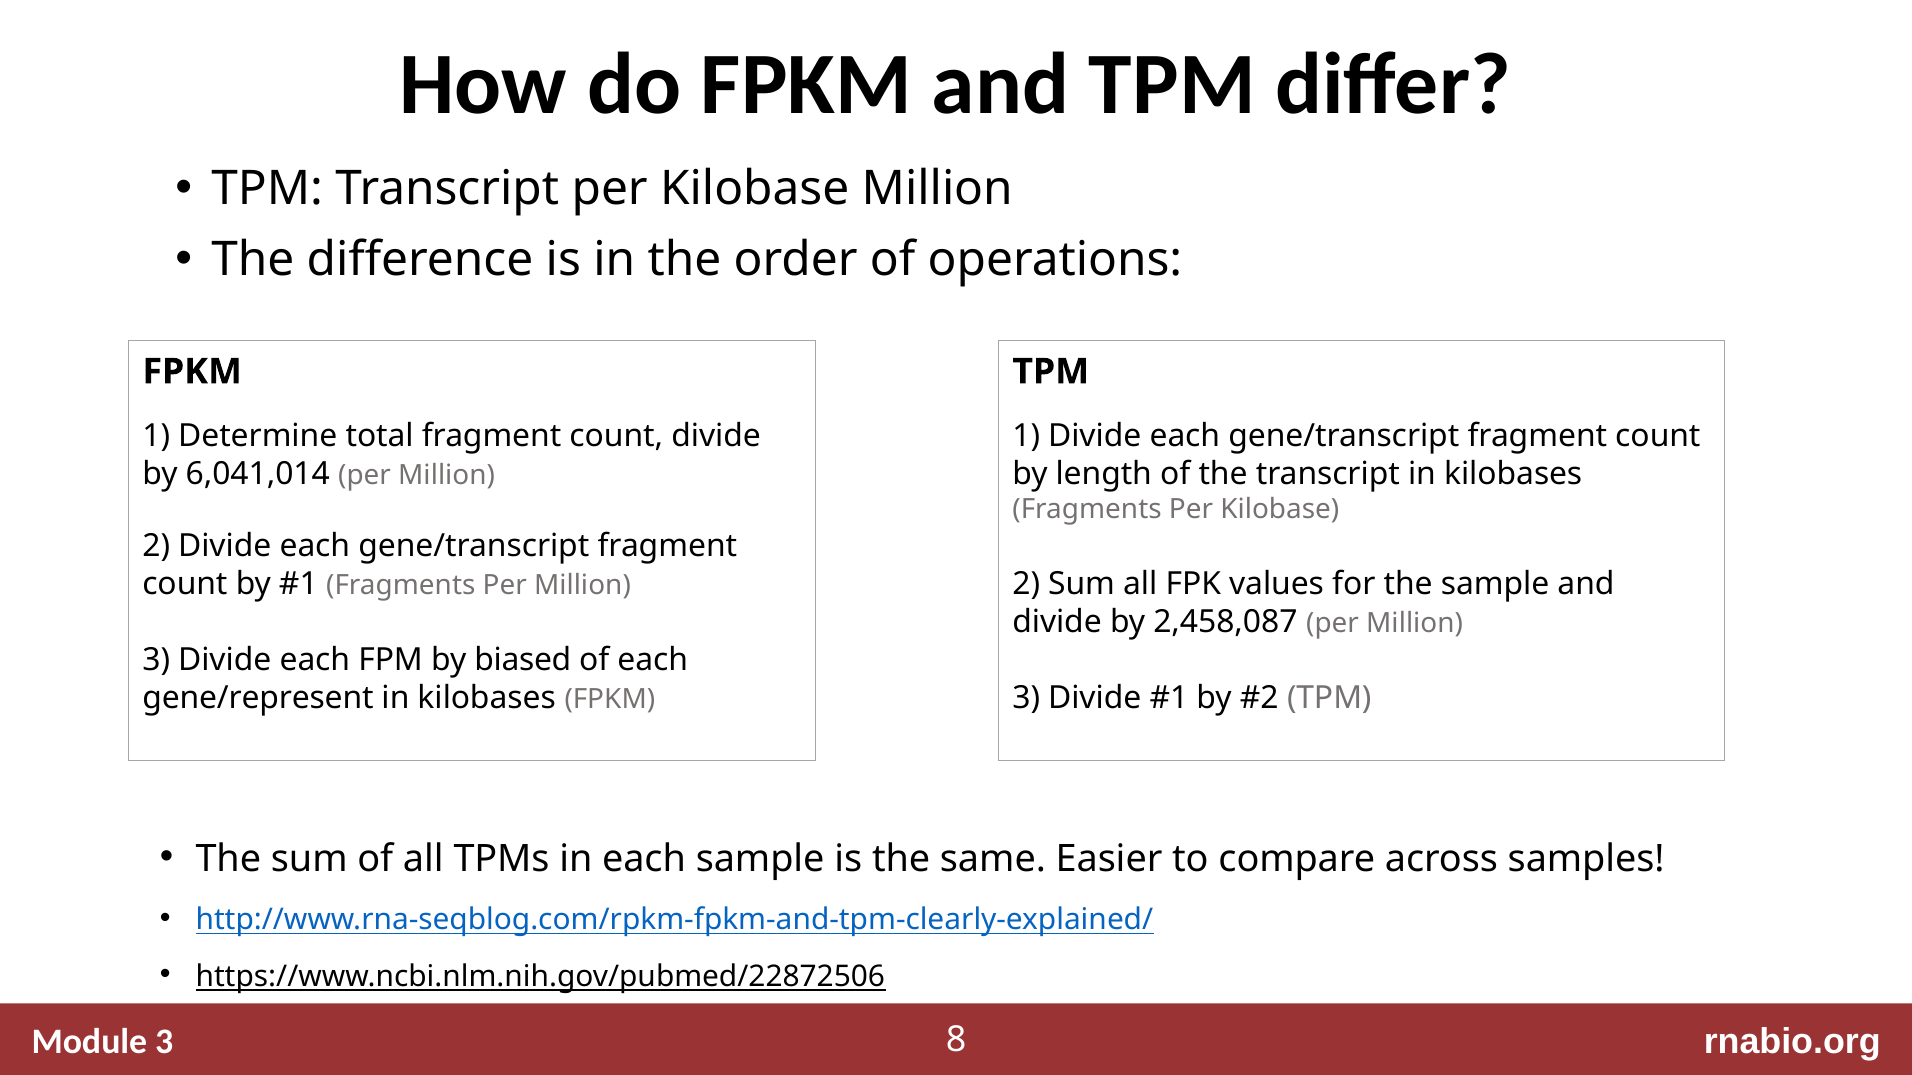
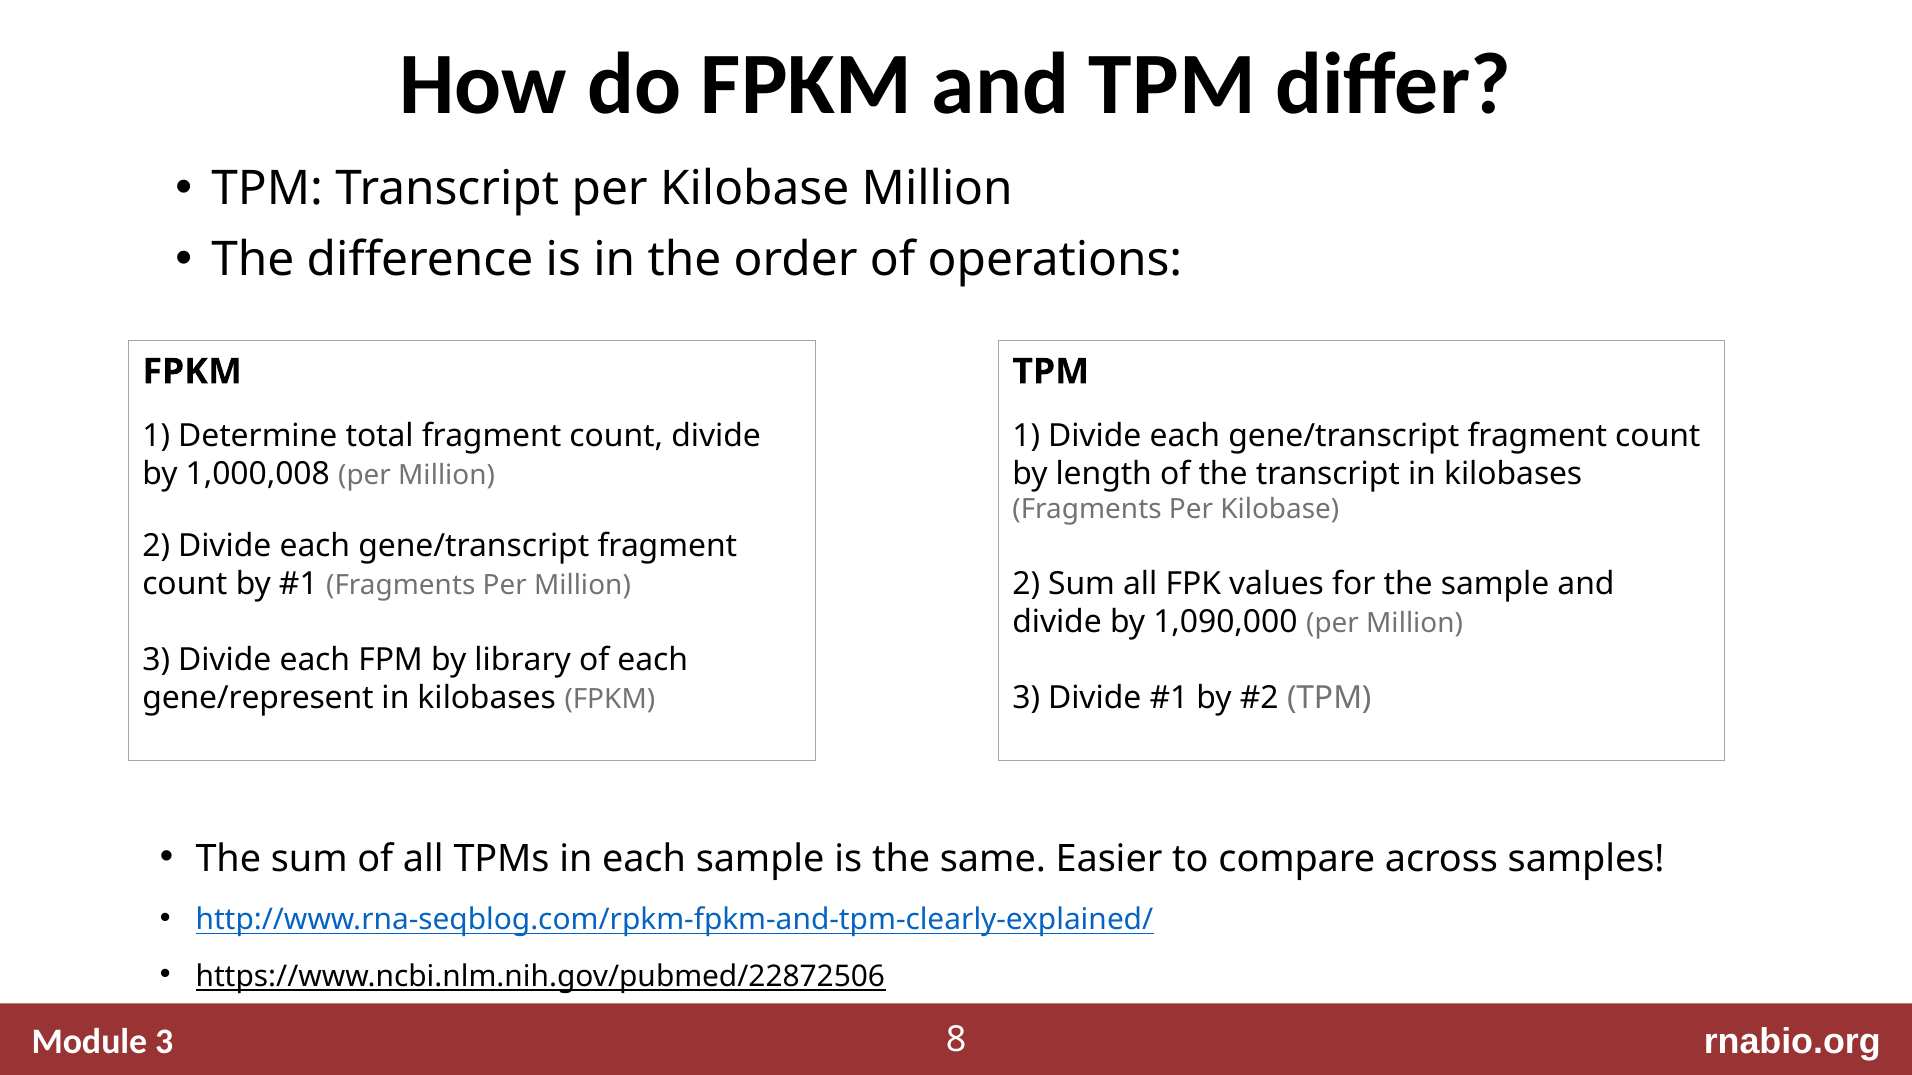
6,041,014: 6,041,014 -> 1,000,008
2,458,087: 2,458,087 -> 1,090,000
biased: biased -> library
